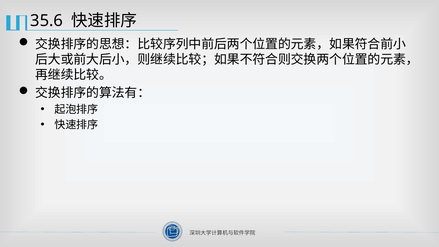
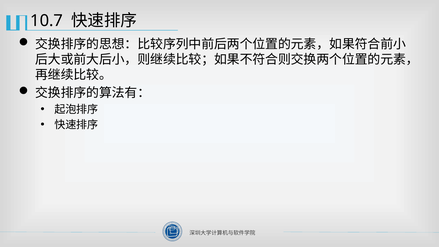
35.6: 35.6 -> 10.7
